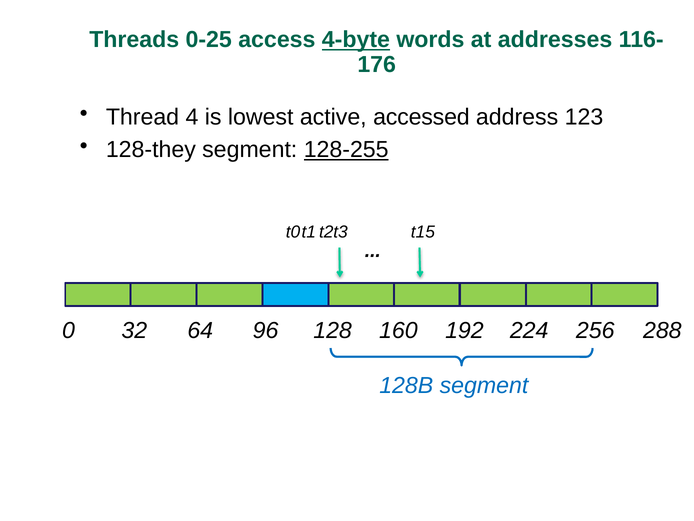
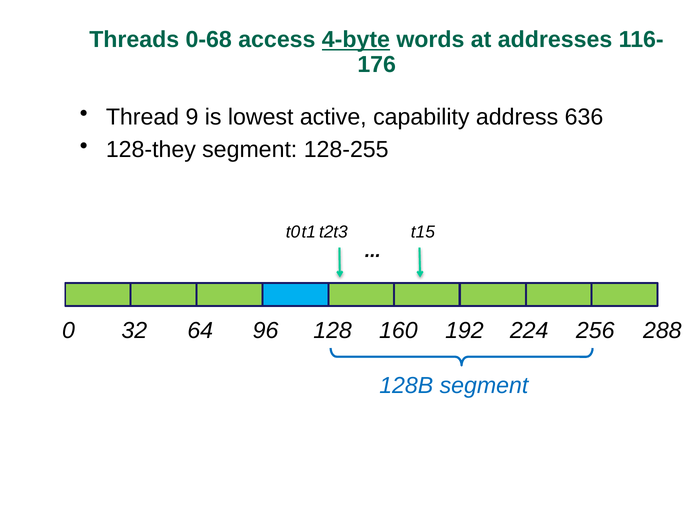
0-25: 0-25 -> 0-68
4: 4 -> 9
accessed: accessed -> capability
123: 123 -> 636
128-255 underline: present -> none
